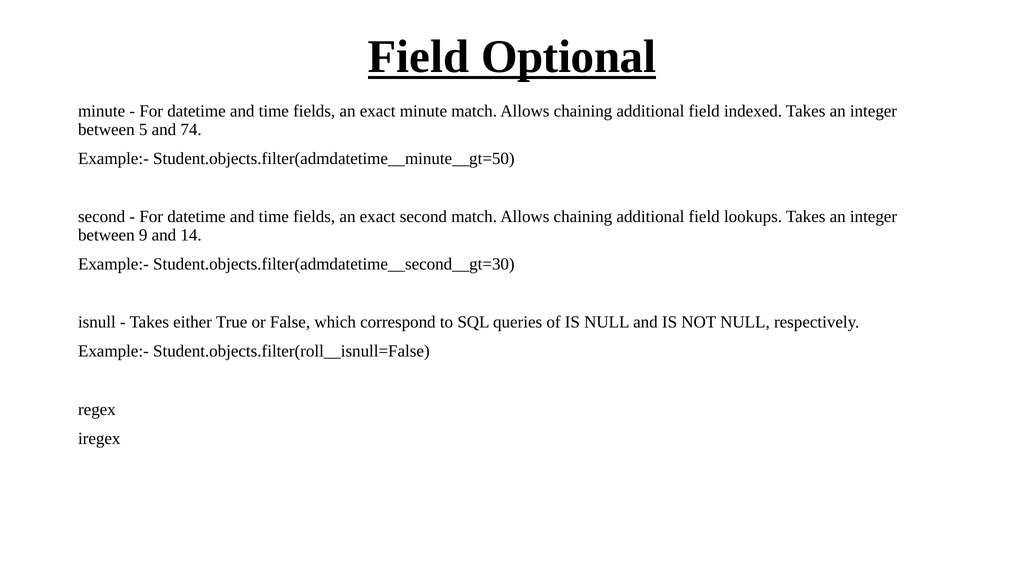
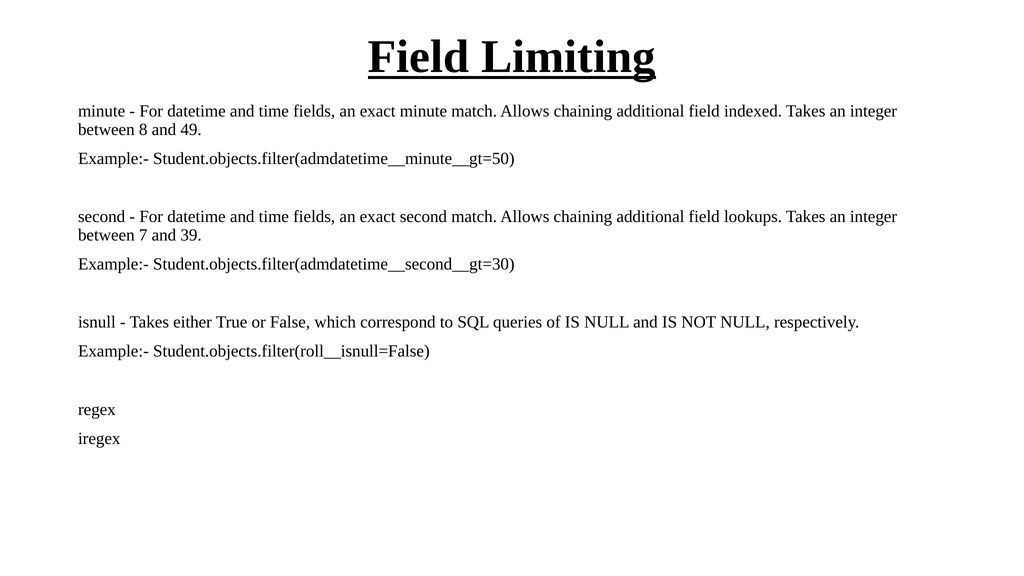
Optional: Optional -> Limiting
5: 5 -> 8
74: 74 -> 49
9: 9 -> 7
14: 14 -> 39
